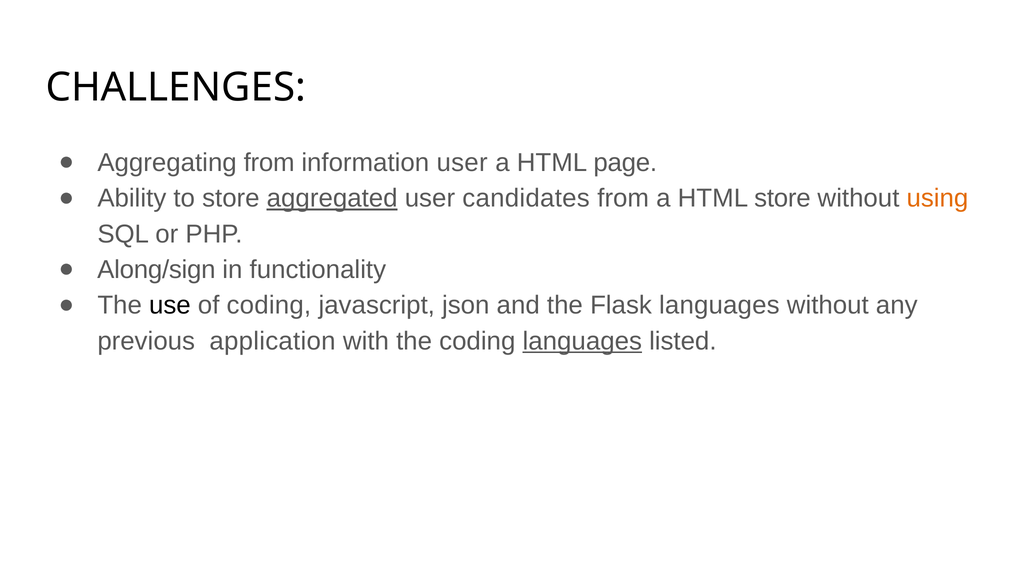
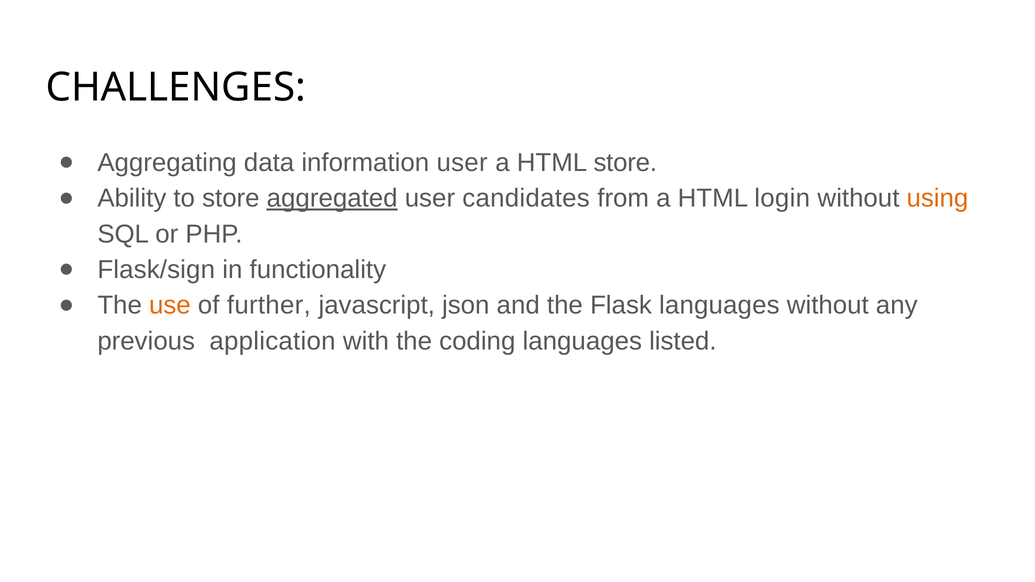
Aggregating from: from -> data
HTML page: page -> store
HTML store: store -> login
Along/sign: Along/sign -> Flask/sign
use colour: black -> orange
of coding: coding -> further
languages at (582, 341) underline: present -> none
